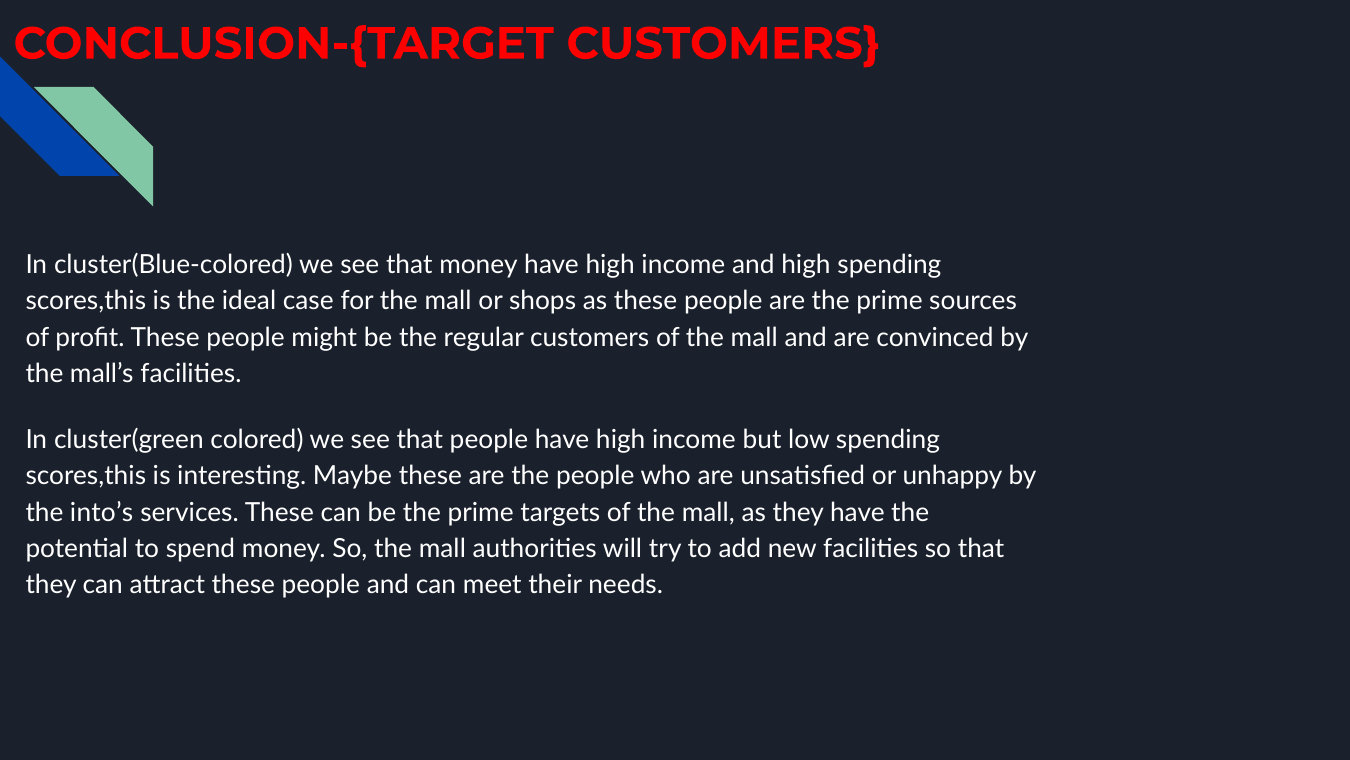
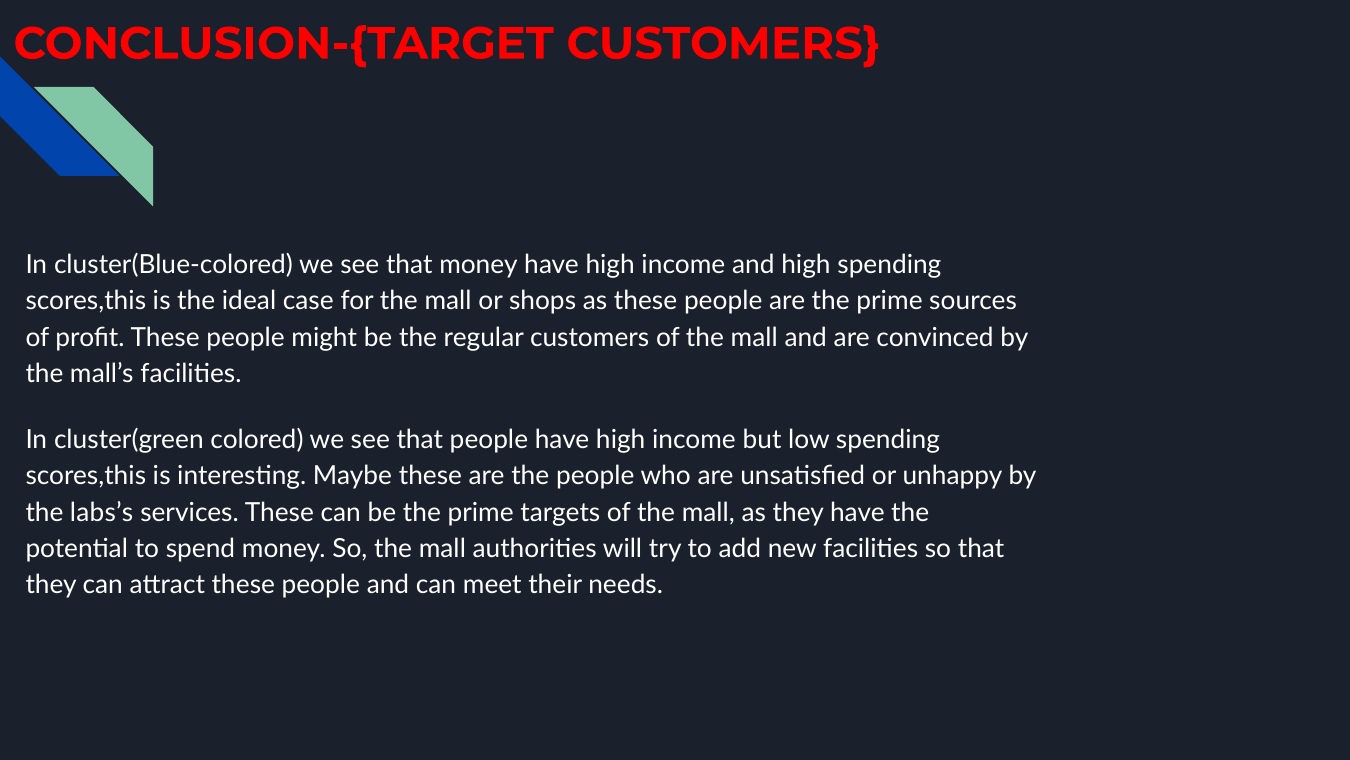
into’s: into’s -> labs’s
